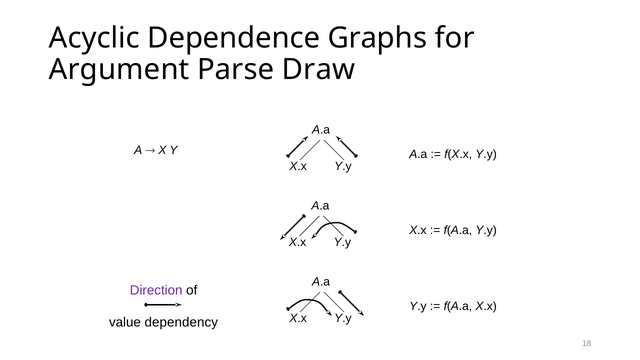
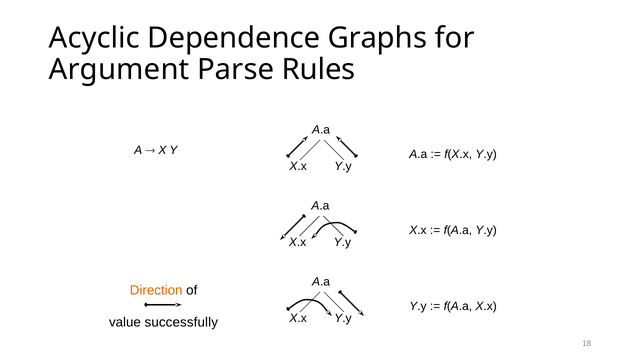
Draw: Draw -> Rules
Direction colour: purple -> orange
dependency: dependency -> successfully
